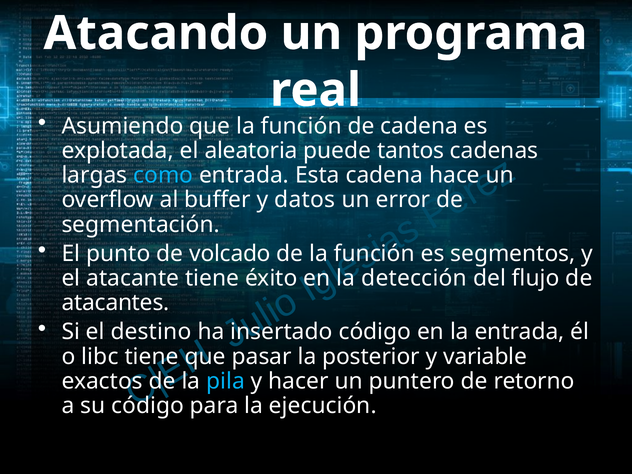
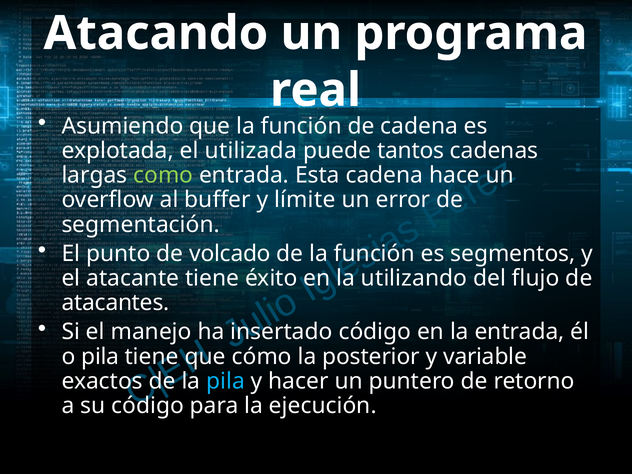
aleatoria: aleatoria -> utilizada
como colour: light blue -> light green
datos: datos -> límite
detección: detección -> utilizando
destino: destino -> manejo
o libc: libc -> pila
pasar: pasar -> cómo
